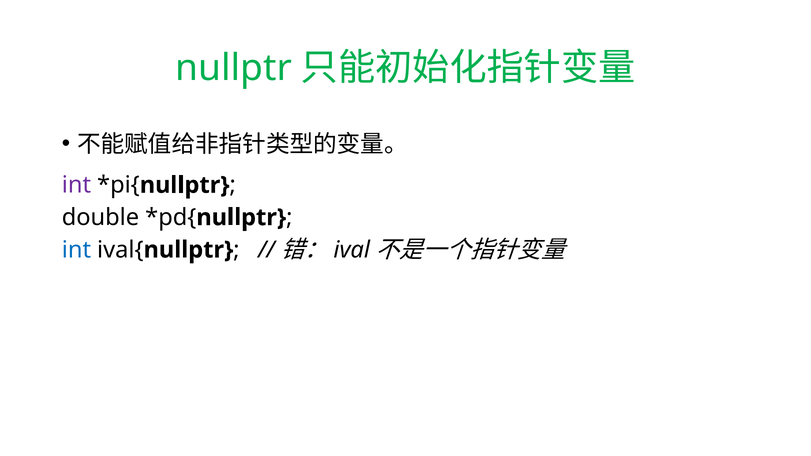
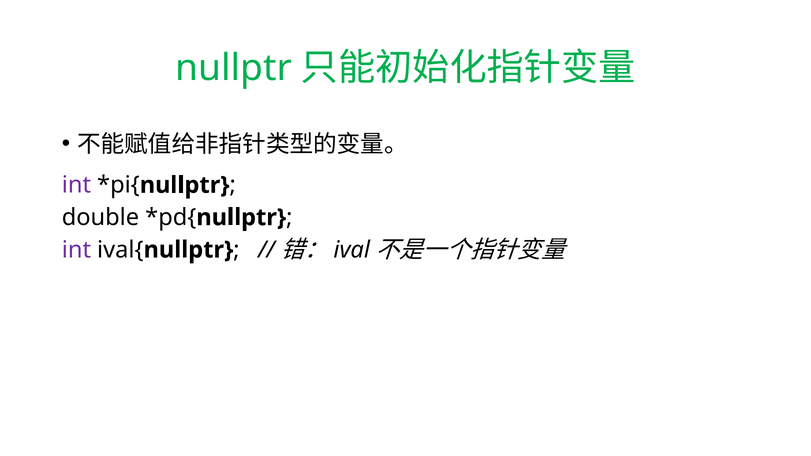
int at (76, 250) colour: blue -> purple
